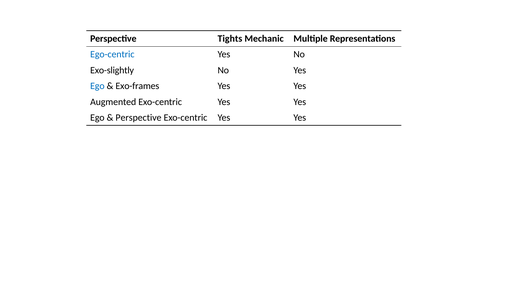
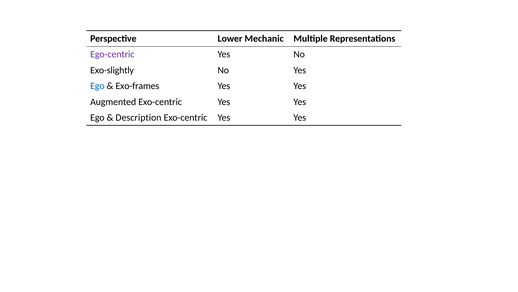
Tights: Tights -> Lower
Ego-centric colour: blue -> purple
Perspective at (139, 117): Perspective -> Description
